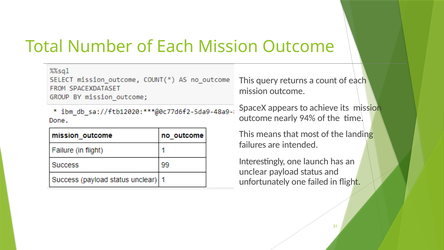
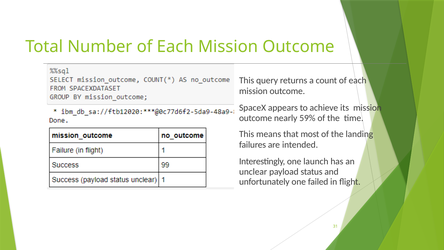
94%: 94% -> 59%
